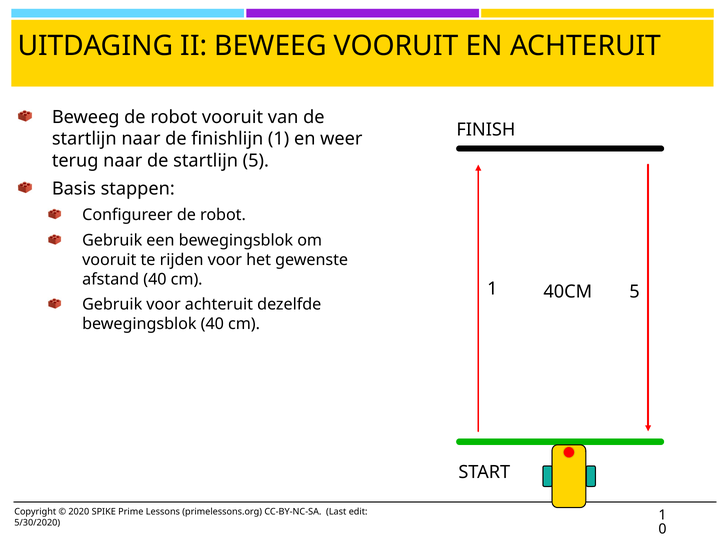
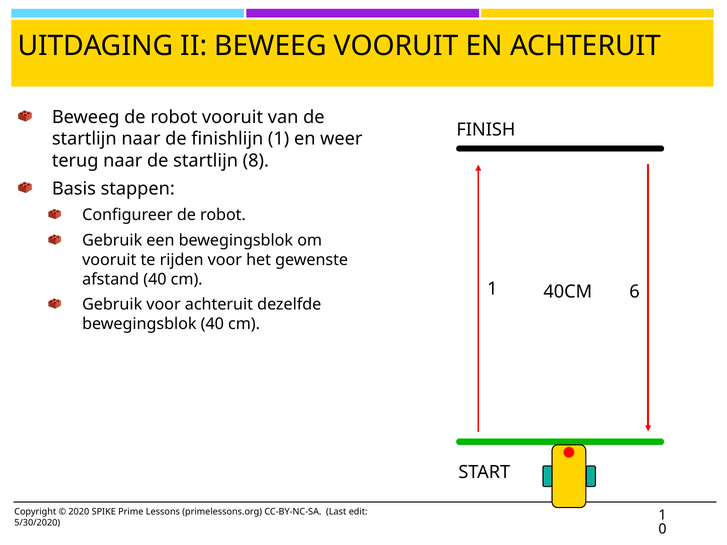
startlijn 5: 5 -> 8
1 5: 5 -> 6
